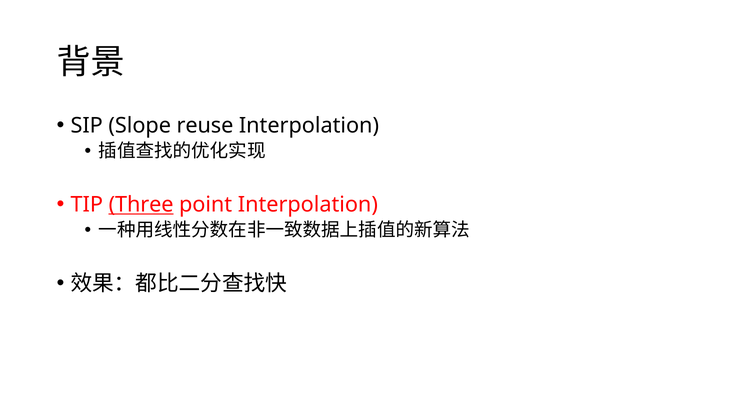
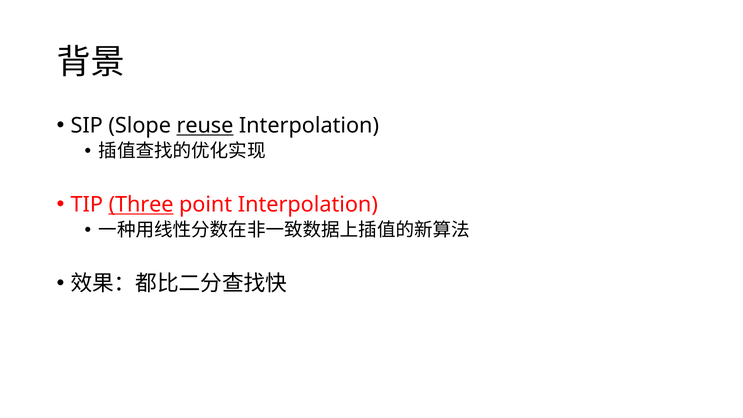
reuse underline: none -> present
